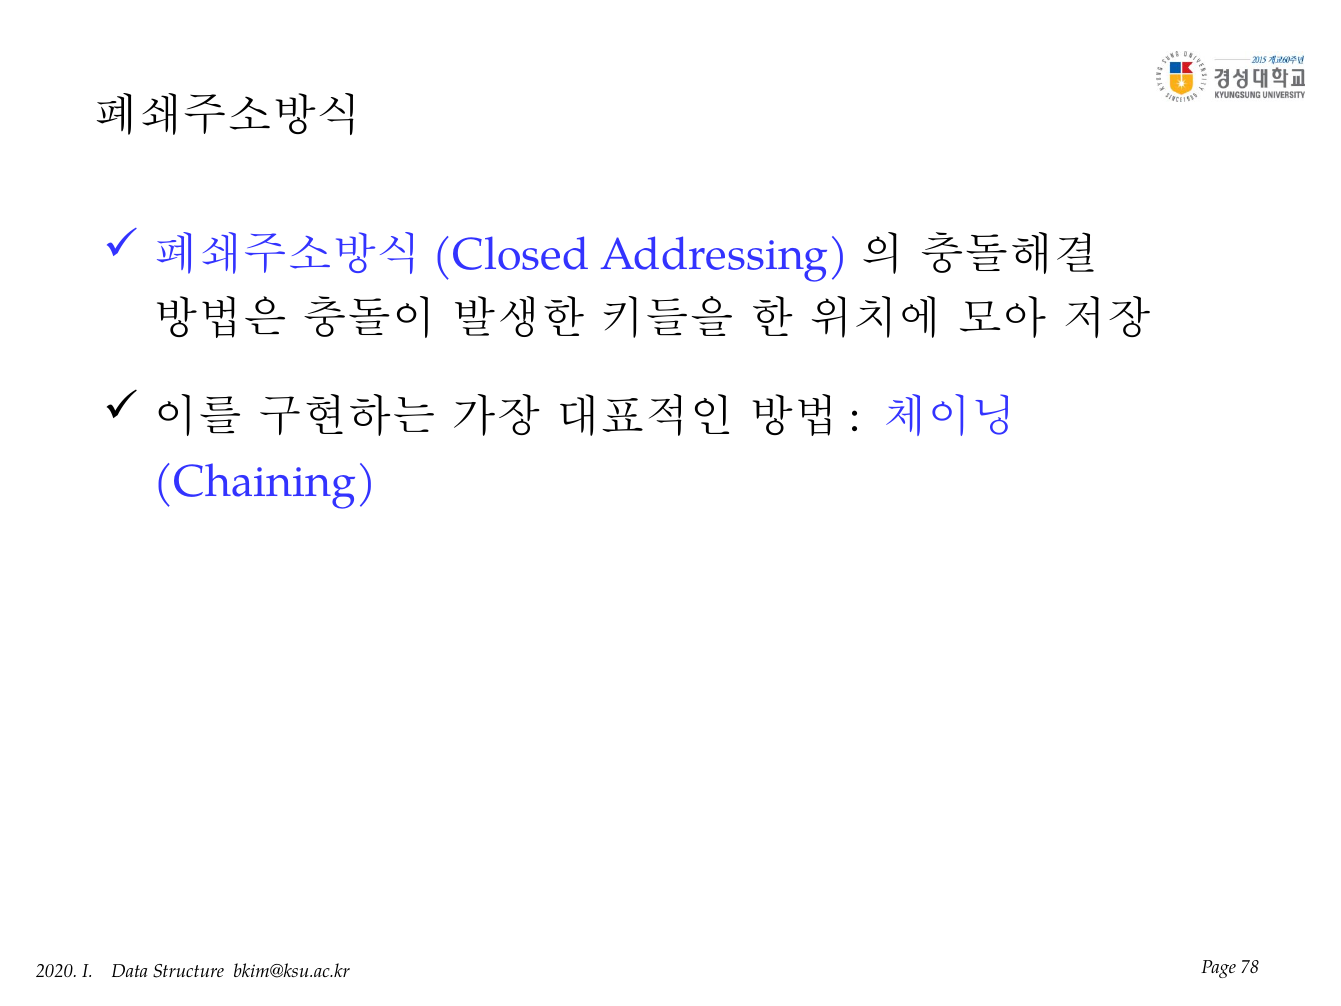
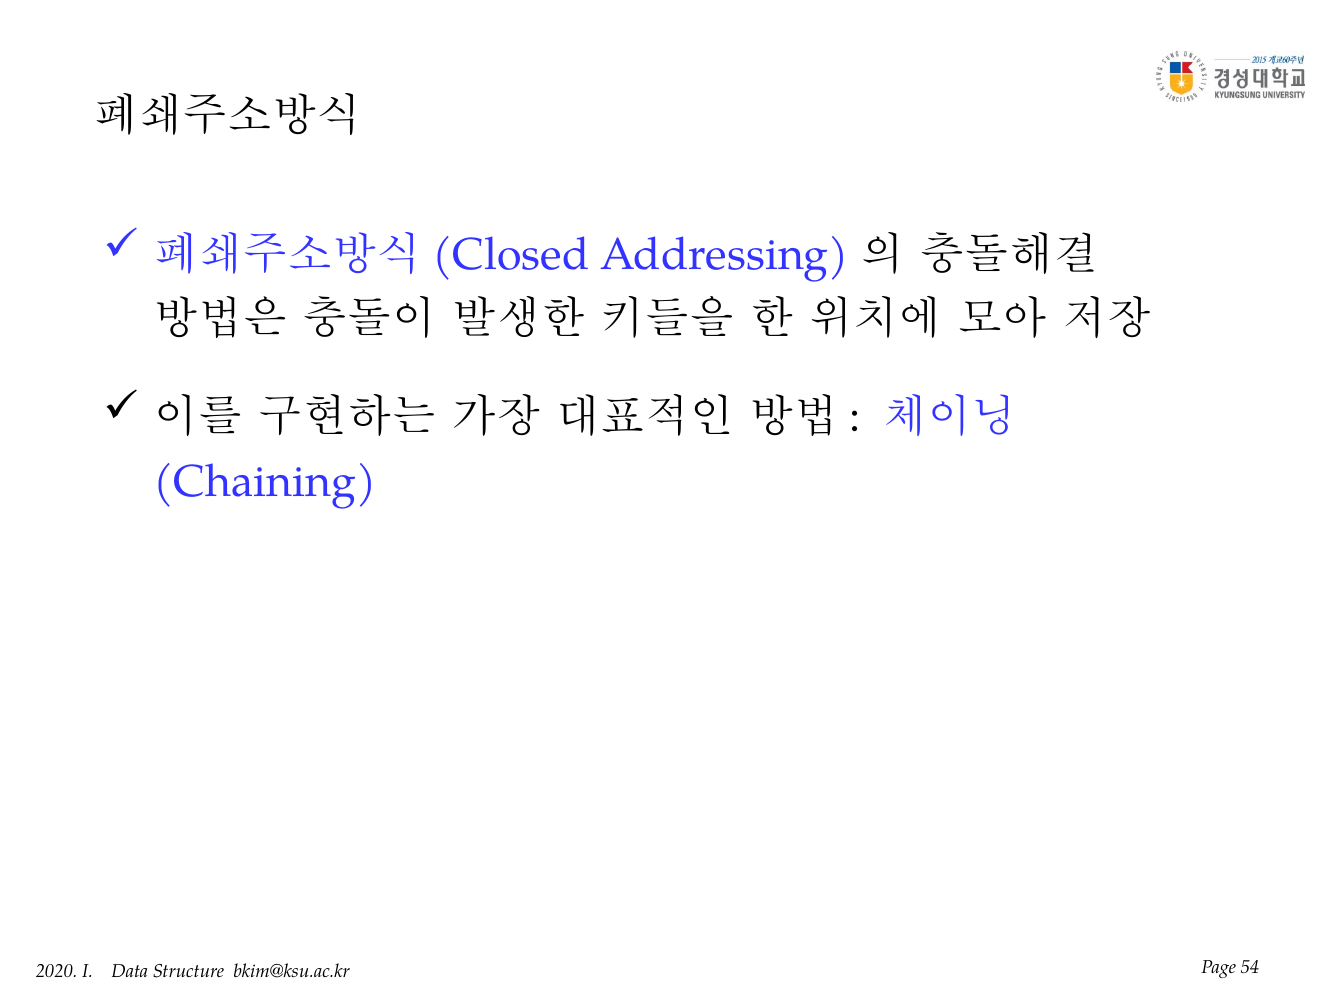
78: 78 -> 54
